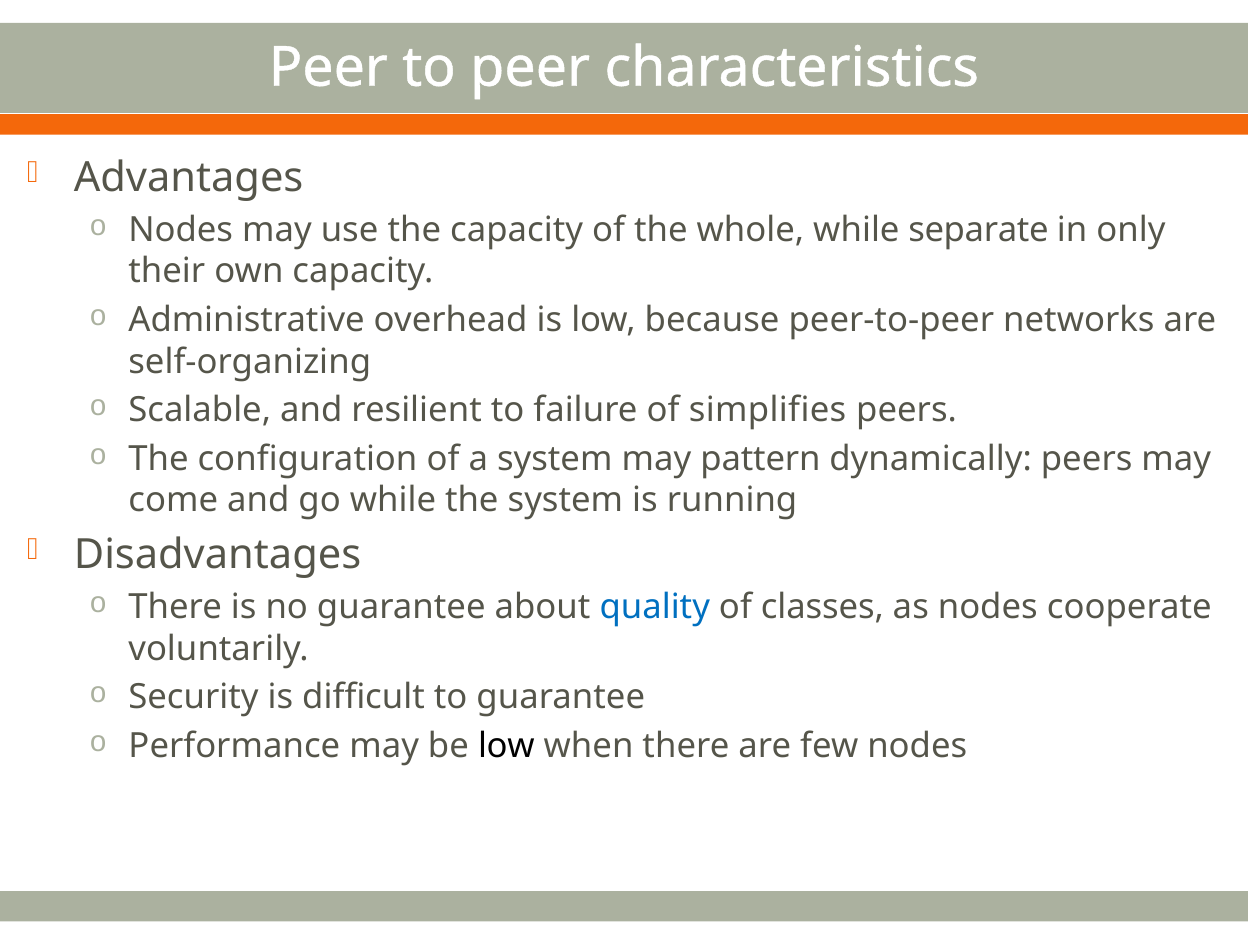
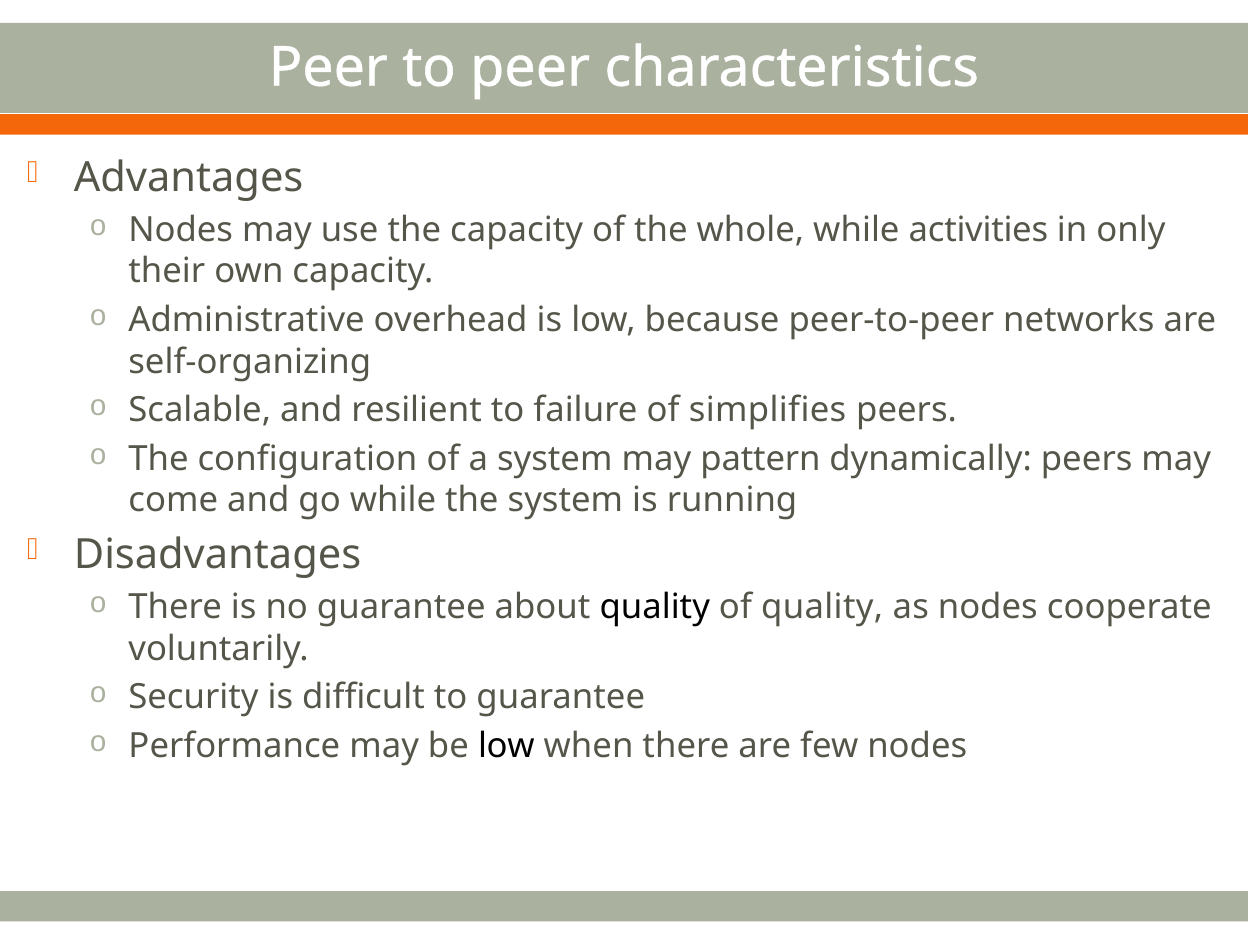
separate: separate -> activities
quality at (655, 607) colour: blue -> black
of classes: classes -> quality
